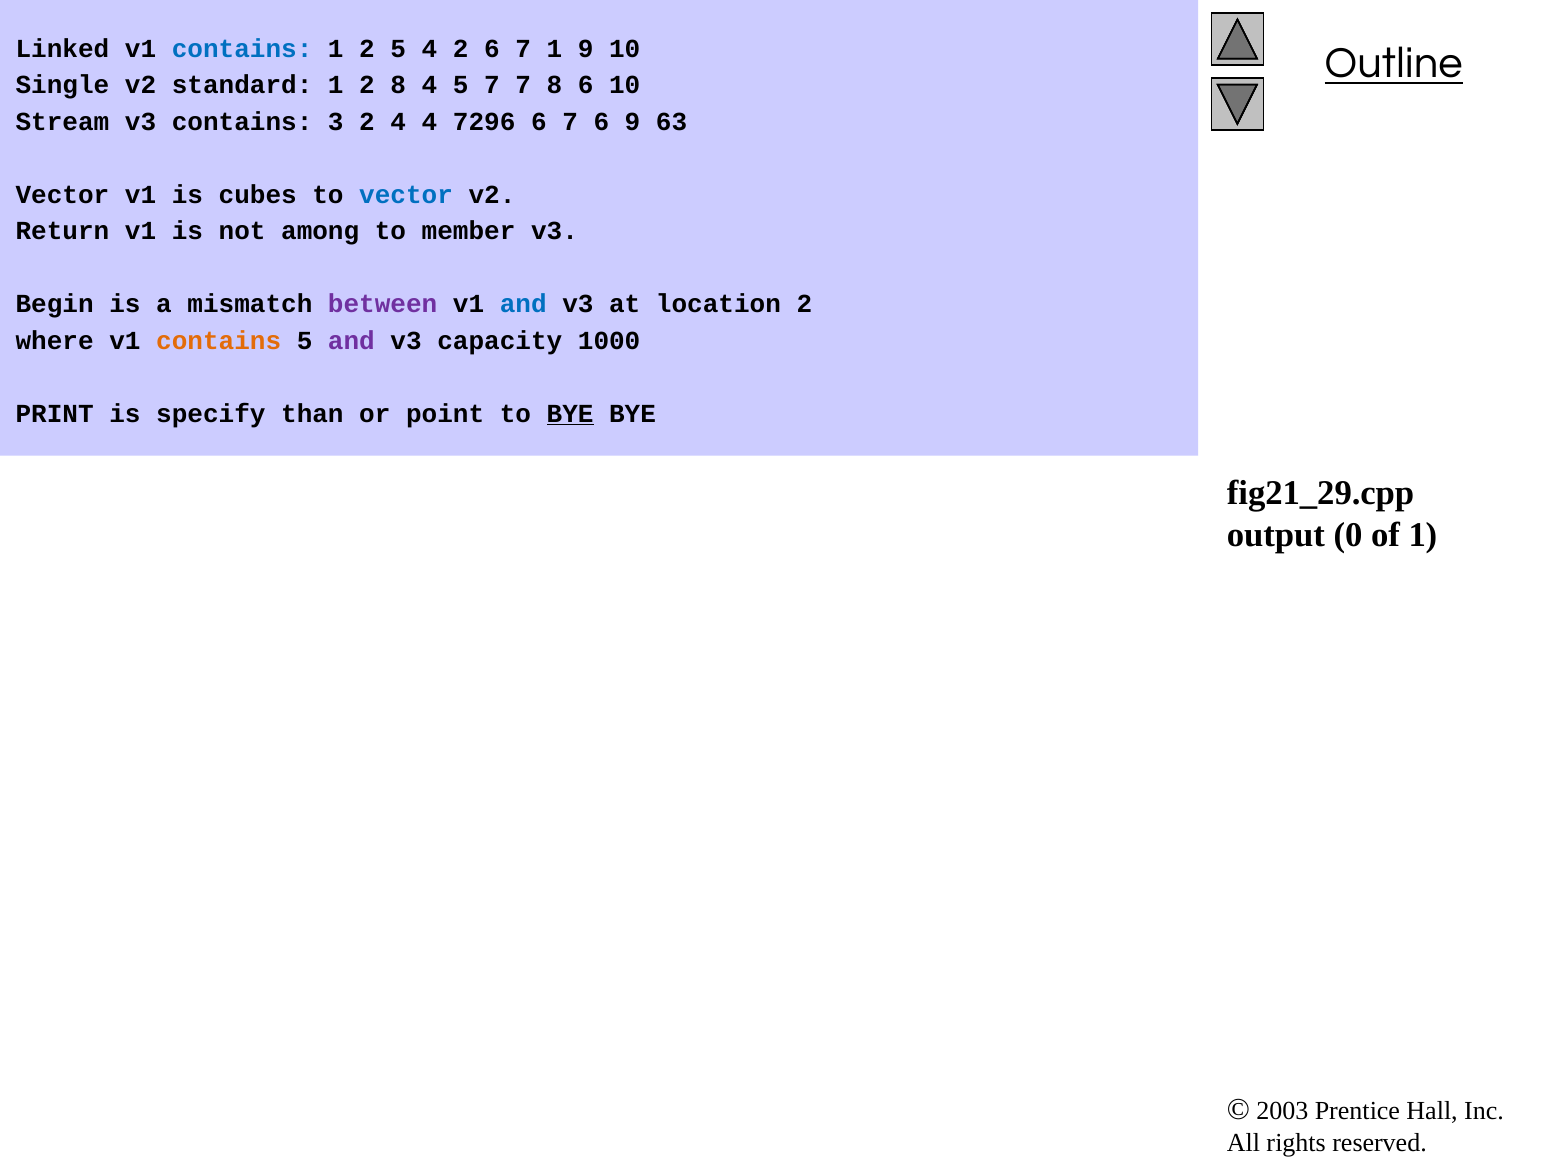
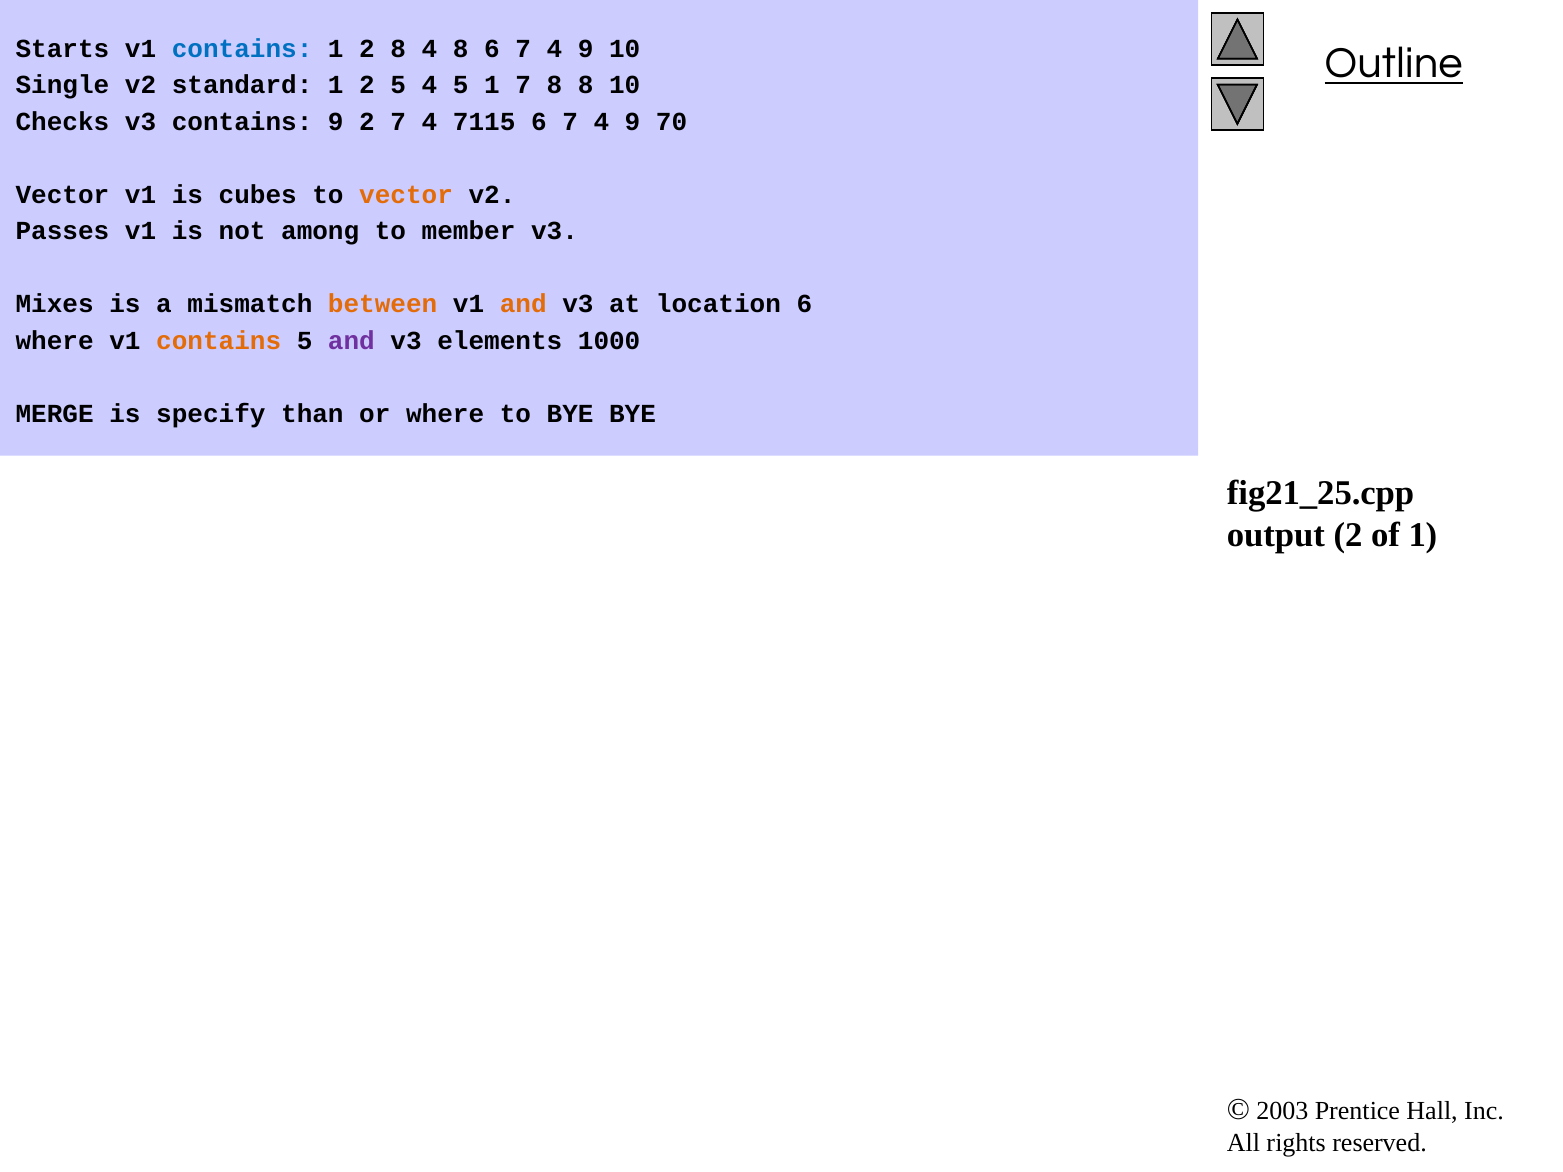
Linked: Linked -> Starts
2 5: 5 -> 8
4 2: 2 -> 8
1 at (554, 49): 1 -> 4
2 8: 8 -> 5
5 7: 7 -> 1
8 6: 6 -> 8
Stream: Stream -> Checks
contains 3: 3 -> 9
2 4: 4 -> 7
7296: 7296 -> 7115
6 at (601, 122): 6 -> 4
63: 63 -> 70
vector at (406, 195) colour: blue -> orange
Return: Return -> Passes
Begin: Begin -> Mixes
between colour: purple -> orange
and at (523, 304) colour: blue -> orange
location 2: 2 -> 6
capacity: capacity -> elements
PRINT: PRINT -> MERGE
or point: point -> where
BYE at (570, 414) underline: present -> none
fig21_29.cpp: fig21_29.cpp -> fig21_25.cpp
output 0: 0 -> 2
